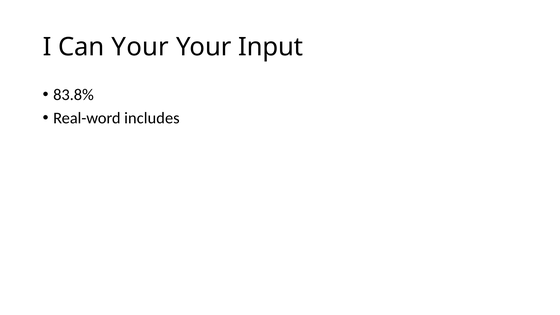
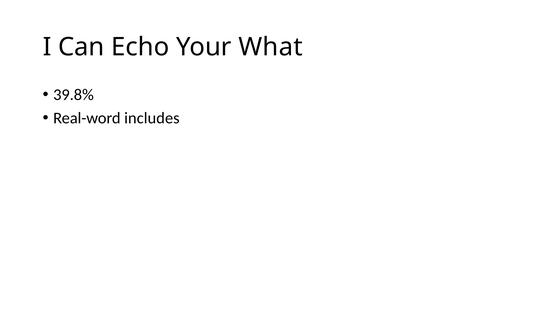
Can Your: Your -> Echo
Input: Input -> What
83.8%: 83.8% -> 39.8%
